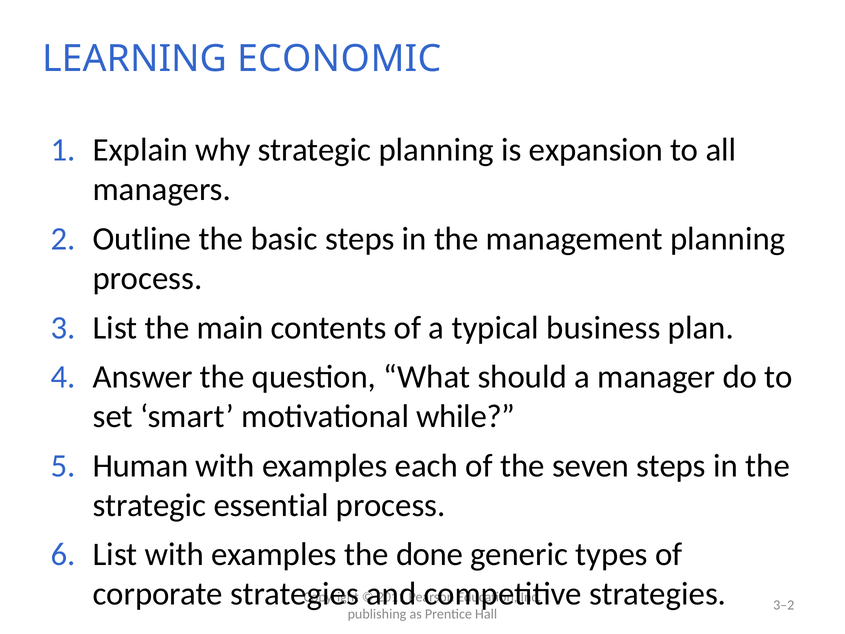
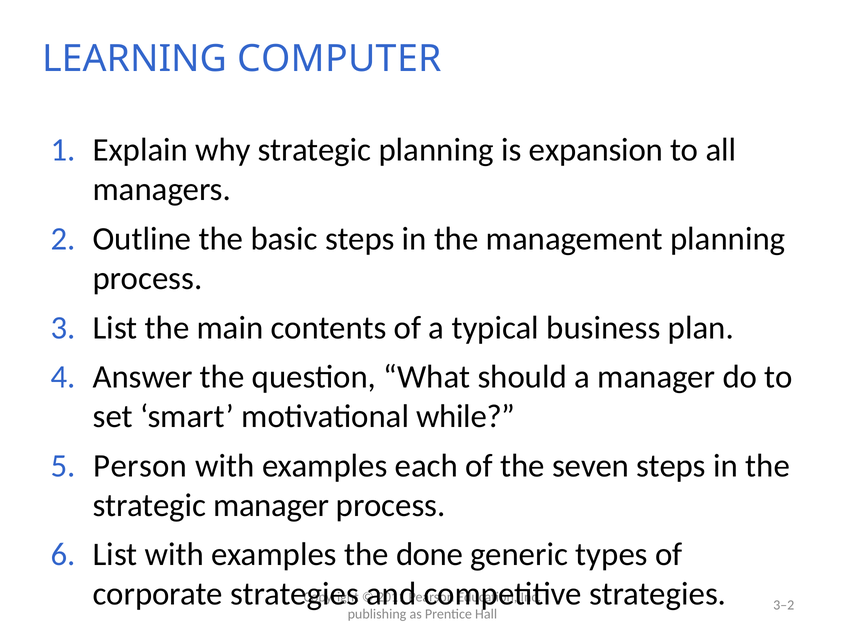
ECONOMIC: ECONOMIC -> COMPUTER
Human: Human -> Person
strategic essential: essential -> manager
